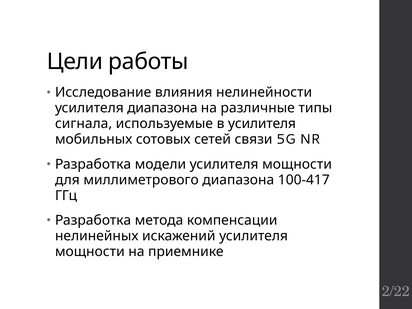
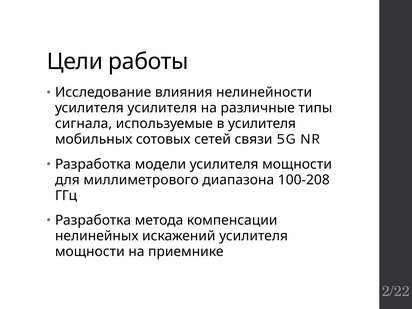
усилителя диапазона: диапазона -> усилителя
100-417: 100-417 -> 100-208
